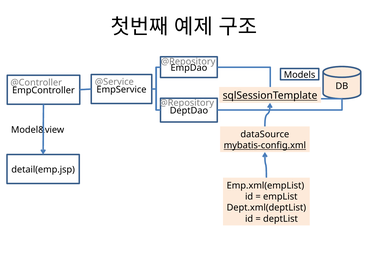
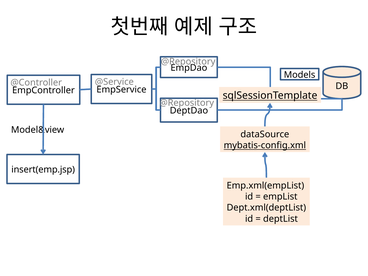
detail(emp.jsp: detail(emp.jsp -> insert(emp.jsp
